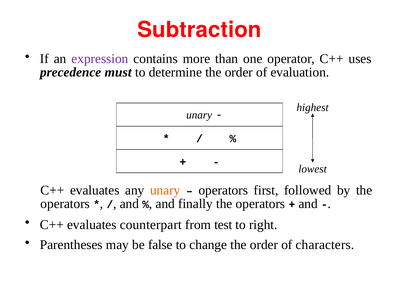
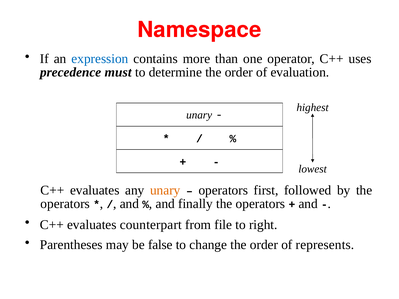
Subtraction: Subtraction -> Namespace
expression colour: purple -> blue
test: test -> file
characters: characters -> represents
